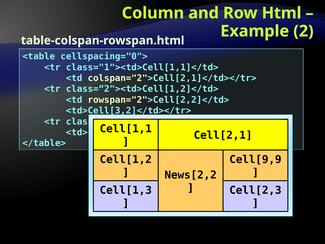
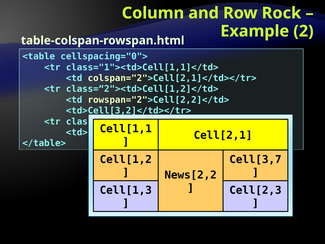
Html: Html -> Rock
Cell[9,9: Cell[9,9 -> Cell[3,7
